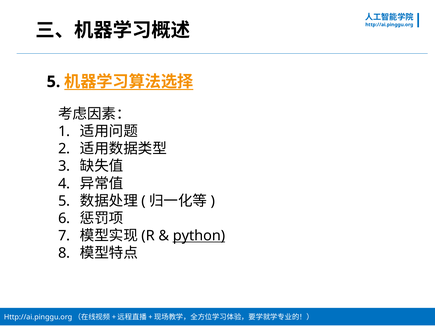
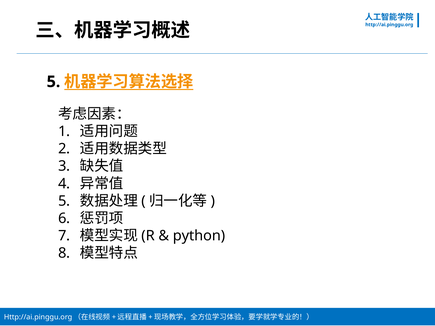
python underline: present -> none
